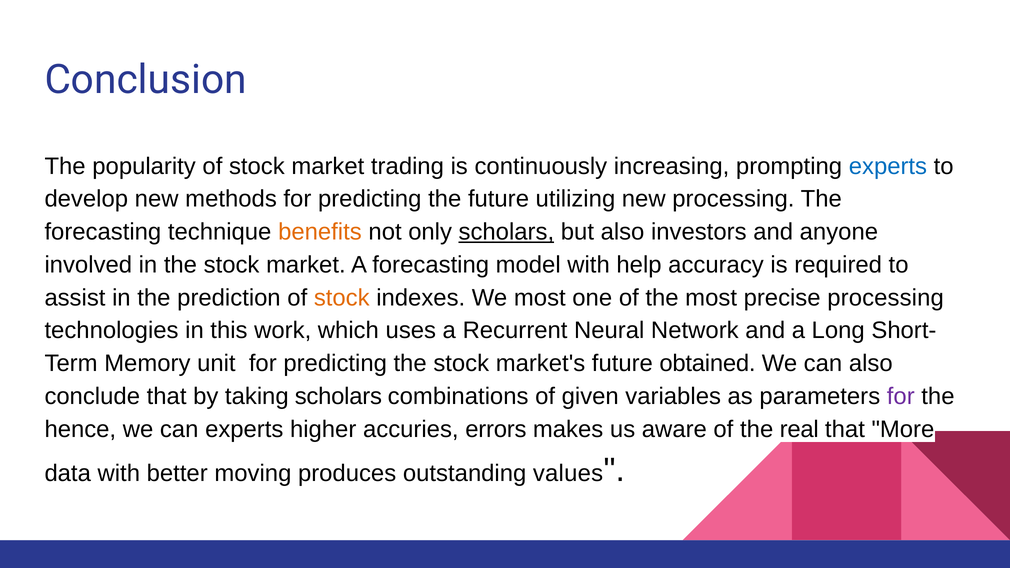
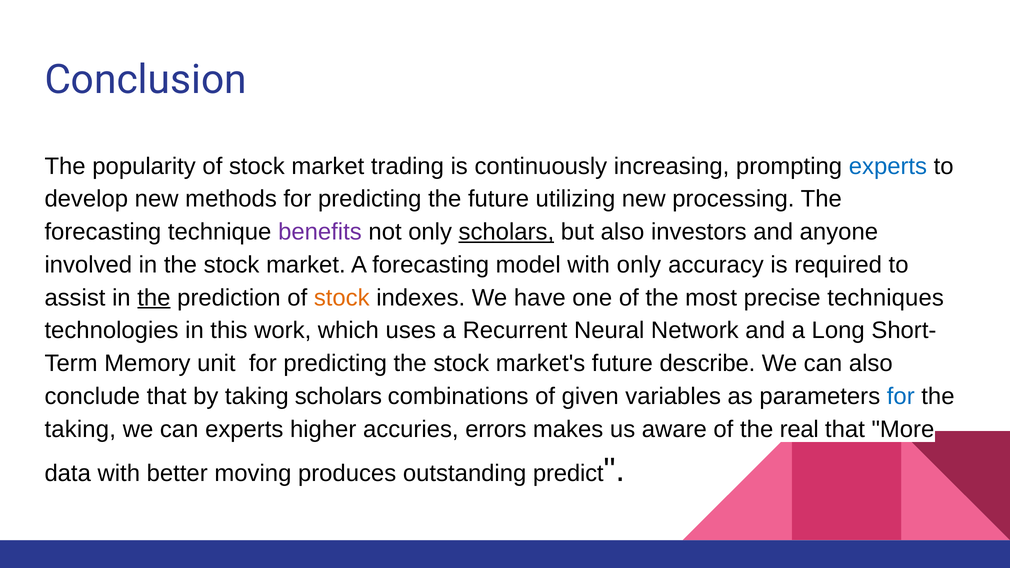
benefits colour: orange -> purple
with help: help -> only
the at (154, 298) underline: none -> present
We most: most -> have
precise processing: processing -> techniques
obtained: obtained -> describe
for at (901, 396) colour: purple -> blue
hence at (80, 429): hence -> taking
values: values -> predict
